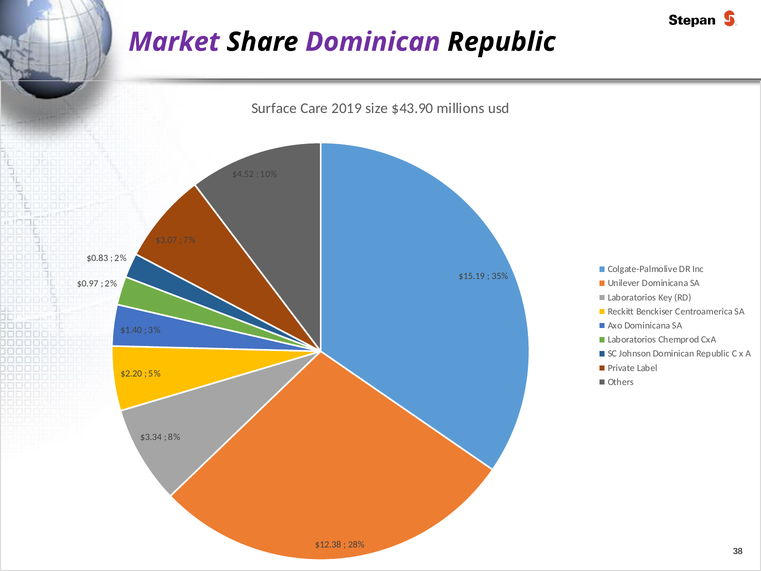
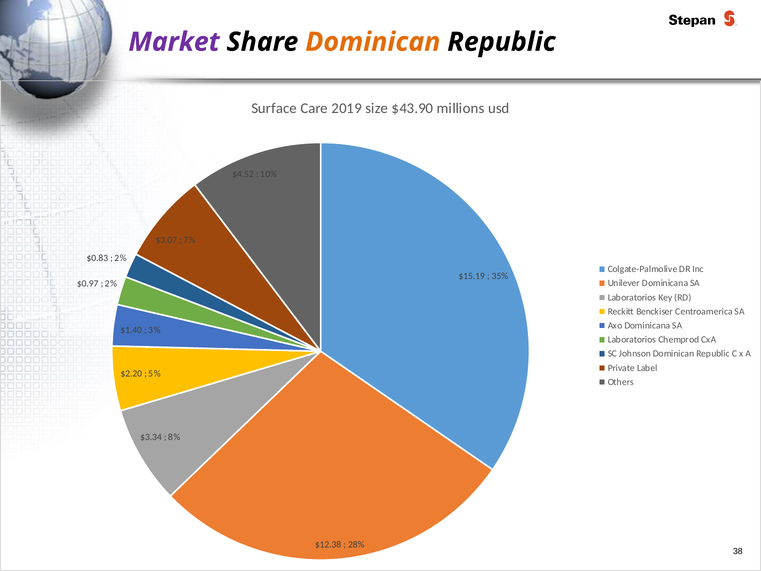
Dominican at (373, 42) colour: purple -> orange
